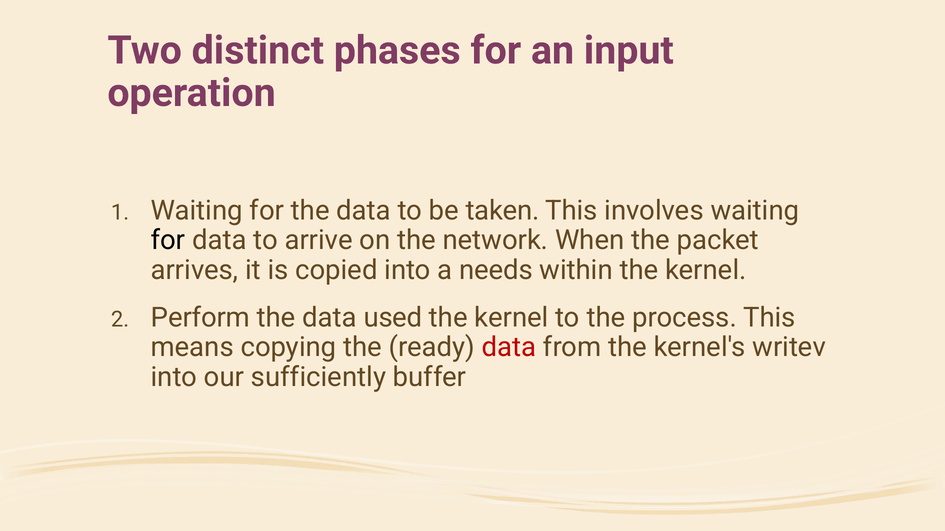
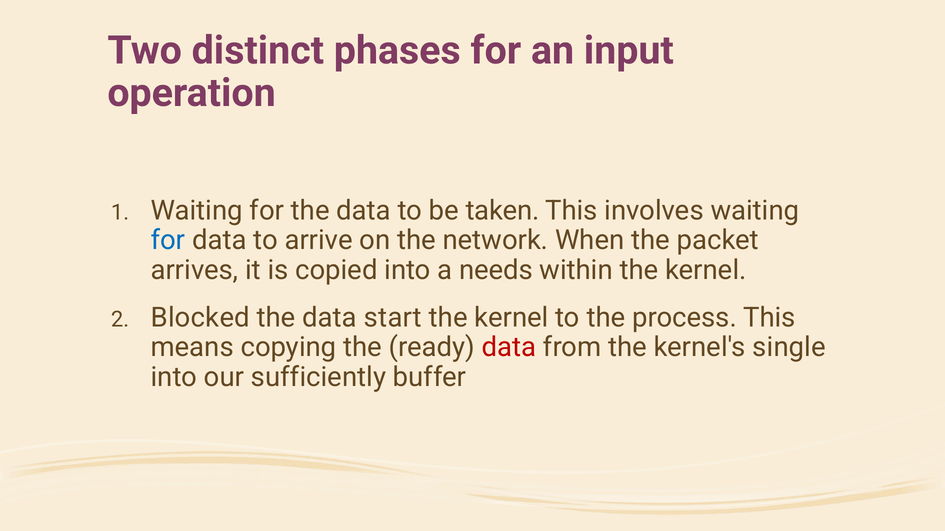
for at (168, 241) colour: black -> blue
Perform: Perform -> Blocked
used: used -> start
writev: writev -> single
